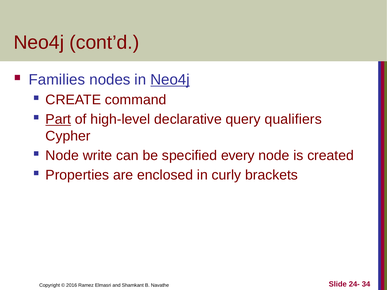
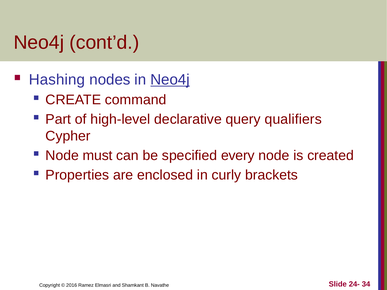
Families: Families -> Hashing
Part underline: present -> none
write: write -> must
